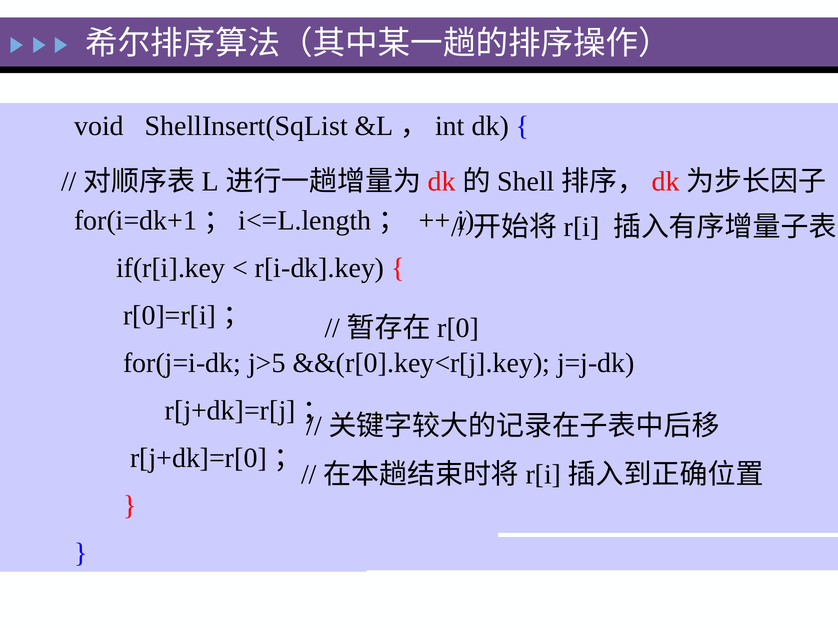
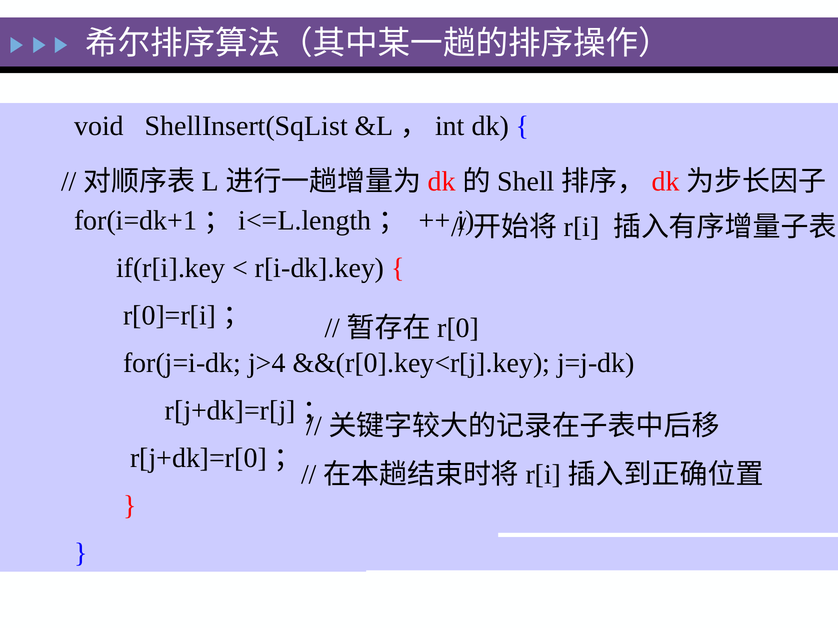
j>5: j>5 -> j>4
